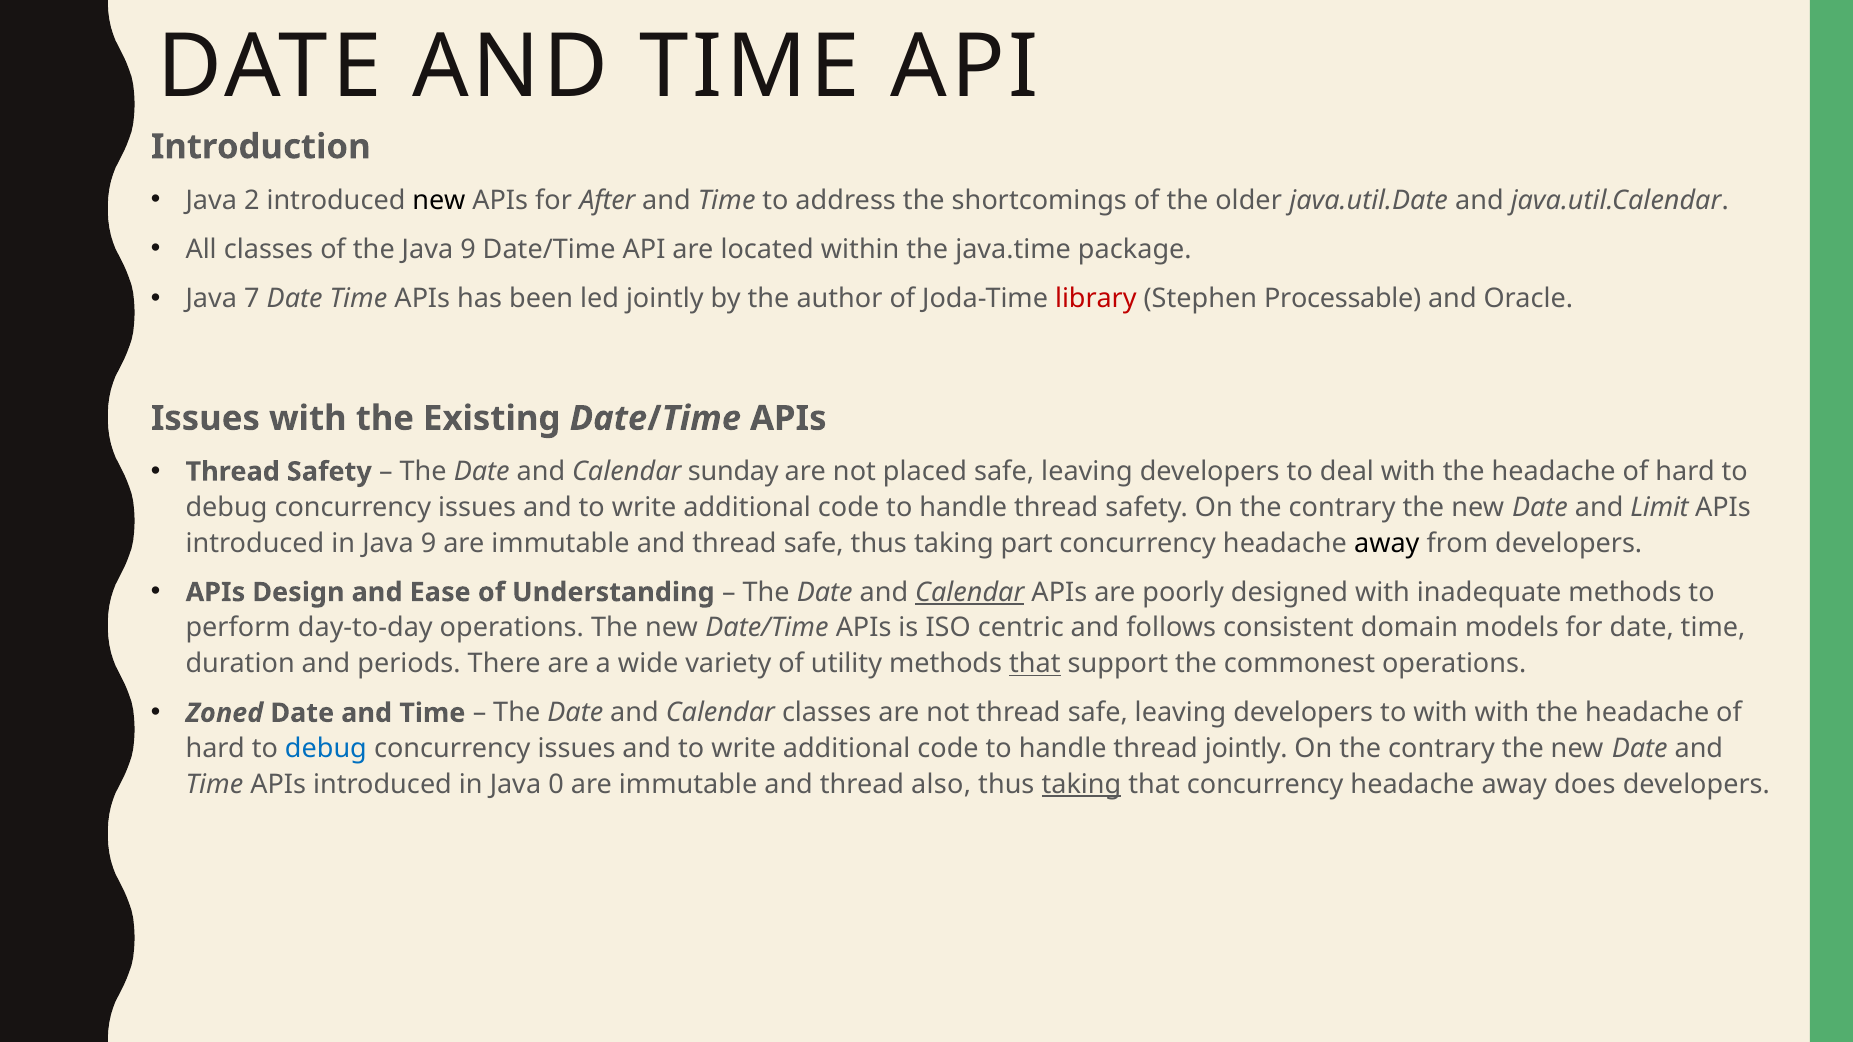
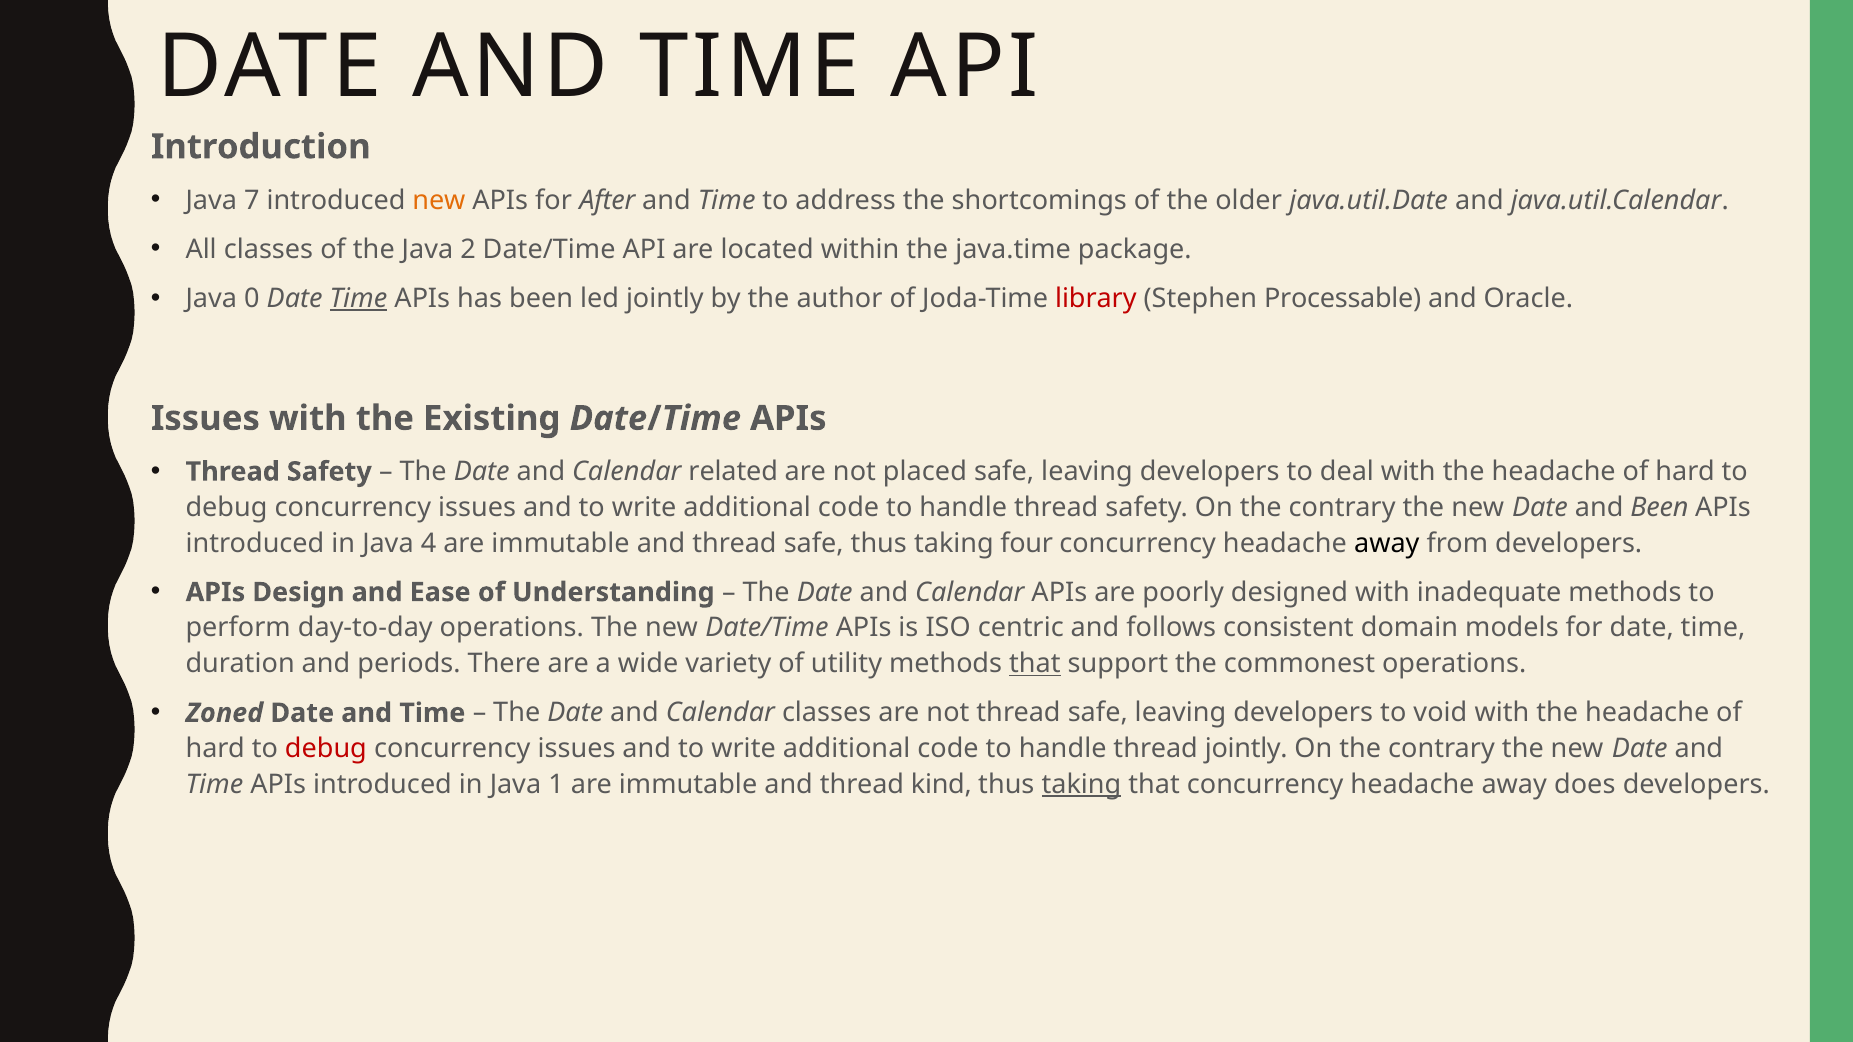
2: 2 -> 7
new at (439, 200) colour: black -> orange
the Java 9: 9 -> 2
7: 7 -> 0
Time at (358, 299) underline: none -> present
sunday: sunday -> related
and Limit: Limit -> Been
in Java 9: 9 -> 4
part: part -> four
Calendar at (970, 592) underline: present -> none
to with: with -> void
debug at (326, 749) colour: blue -> red
0: 0 -> 1
also: also -> kind
